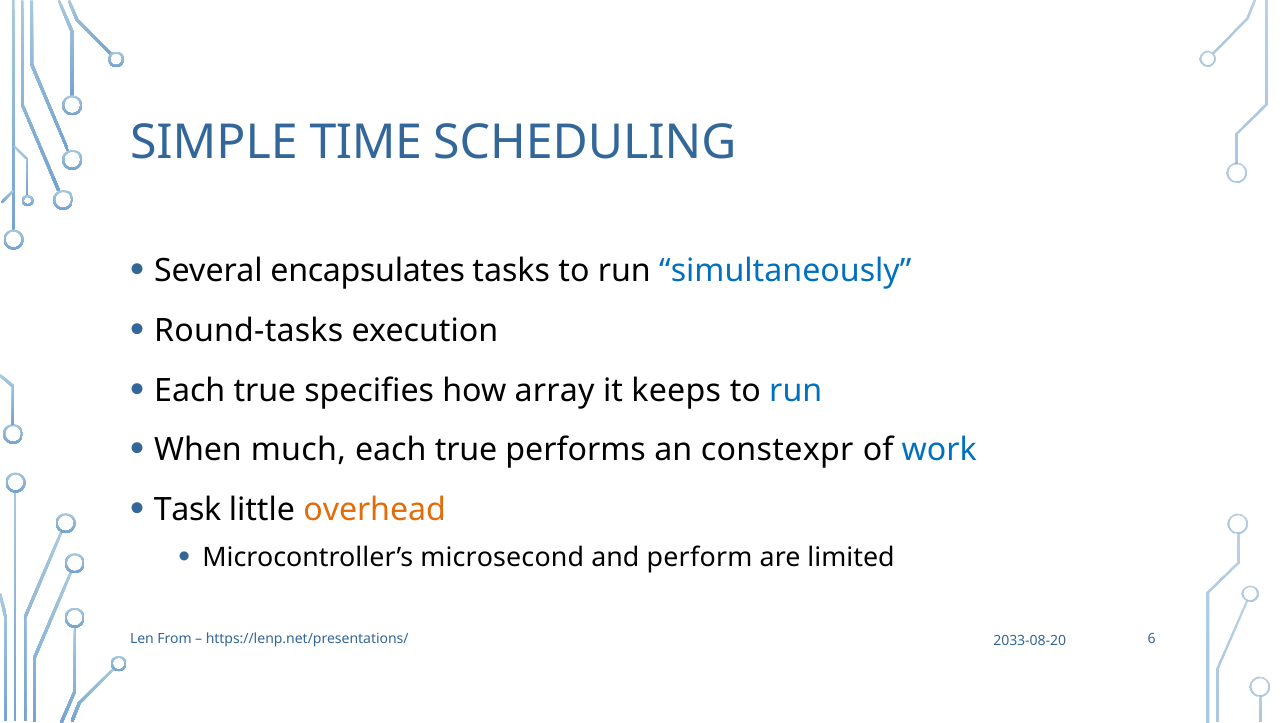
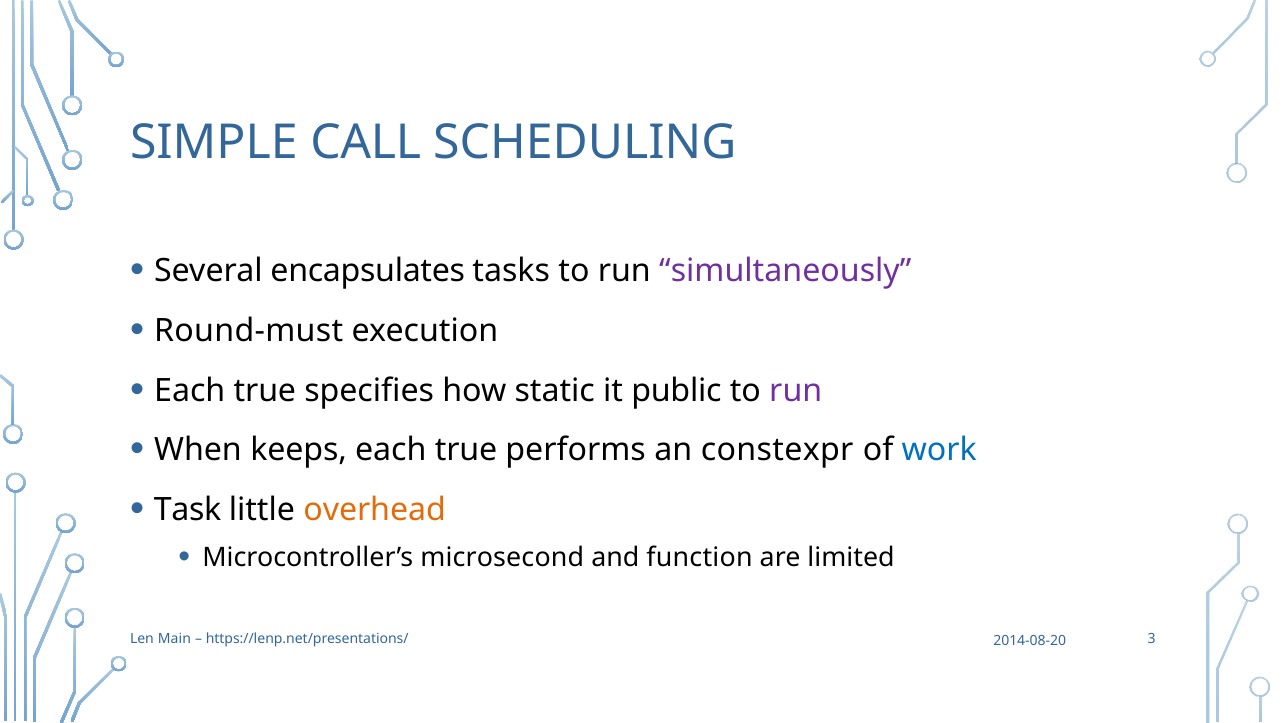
TIME: TIME -> CALL
simultaneously colour: blue -> purple
Round-tasks: Round-tasks -> Round-must
array: array -> static
keeps: keeps -> public
run at (796, 391) colour: blue -> purple
much: much -> keeps
perform: perform -> function
From: From -> Main
6: 6 -> 3
2033-08-20: 2033-08-20 -> 2014-08-20
